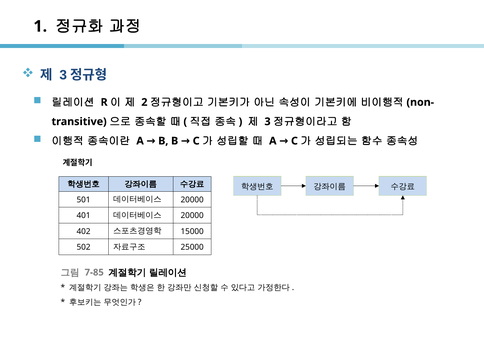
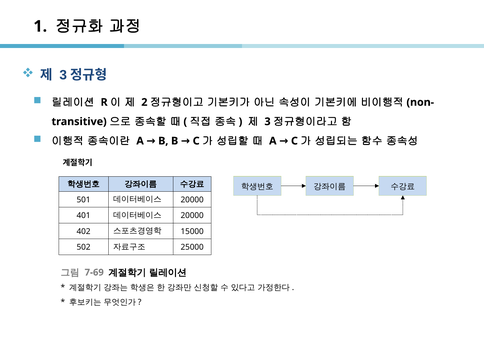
7-85: 7-85 -> 7-69
